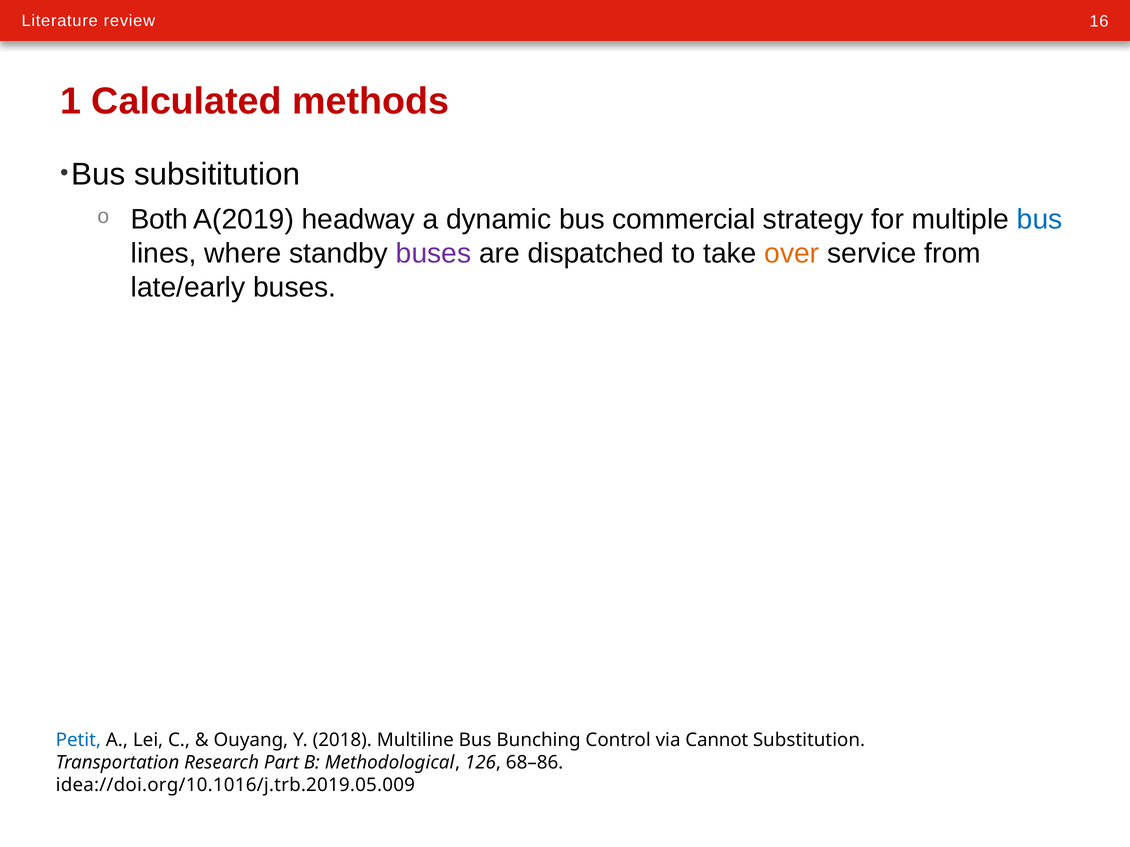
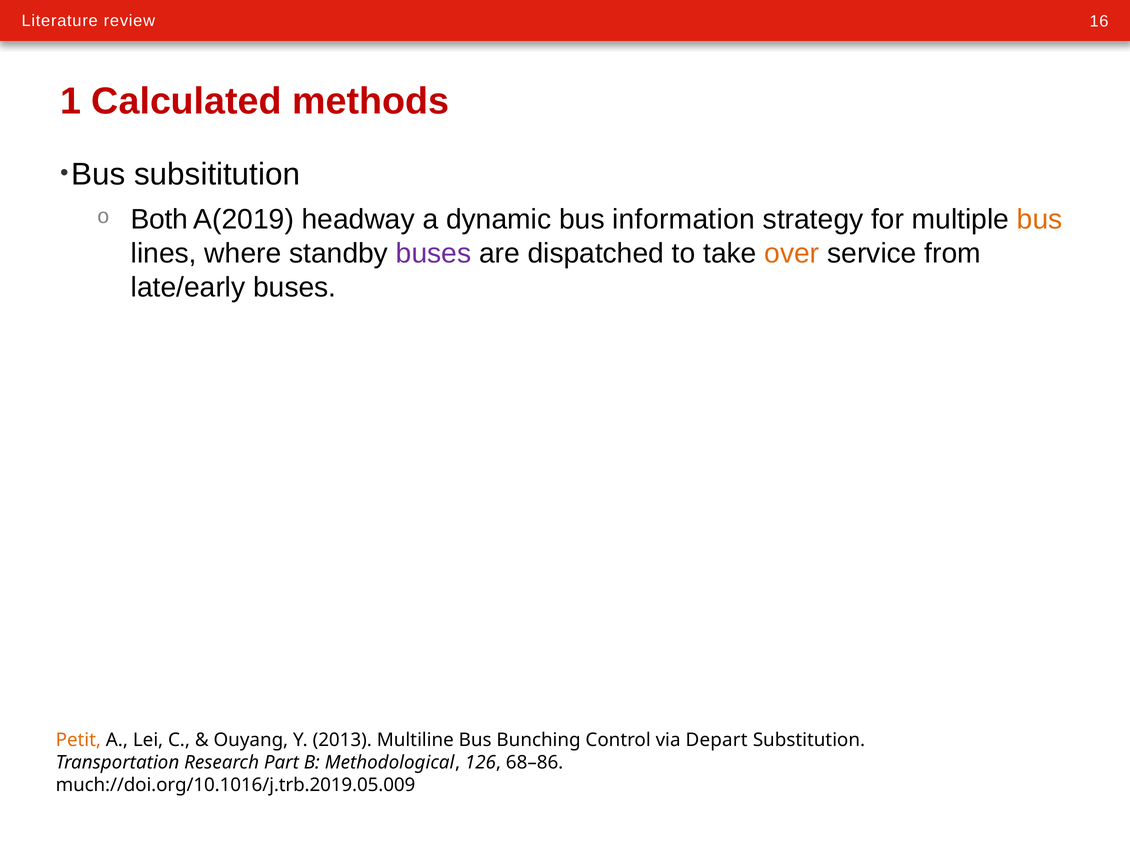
commercial: commercial -> information
bus at (1040, 220) colour: blue -> orange
Petit colour: blue -> orange
2018: 2018 -> 2013
Cannot: Cannot -> Depart
idea://doi.org/10.1016/j.trb.2019.05.009: idea://doi.org/10.1016/j.trb.2019.05.009 -> much://doi.org/10.1016/j.trb.2019.05.009
